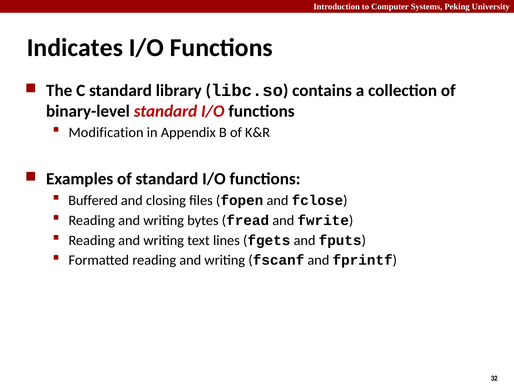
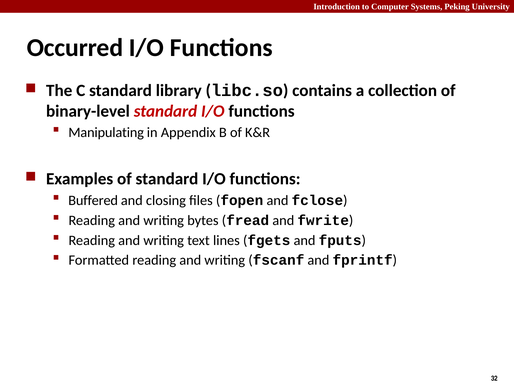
Indicates: Indicates -> Occurred
Modification: Modification -> Manipulating
